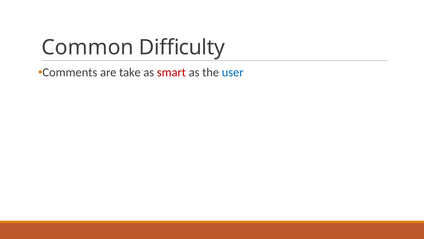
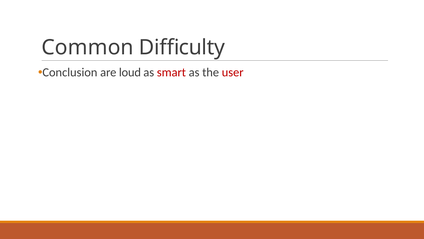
Comments: Comments -> Conclusion
take: take -> loud
user colour: blue -> red
